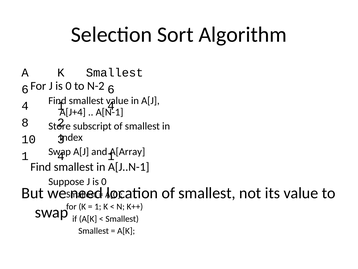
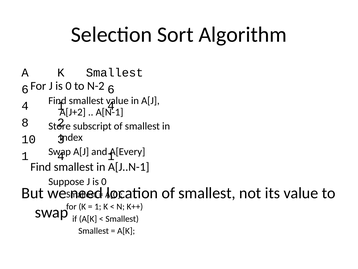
A[J+4: A[J+4 -> A[J+2
A[Array: A[Array -> A[Every
